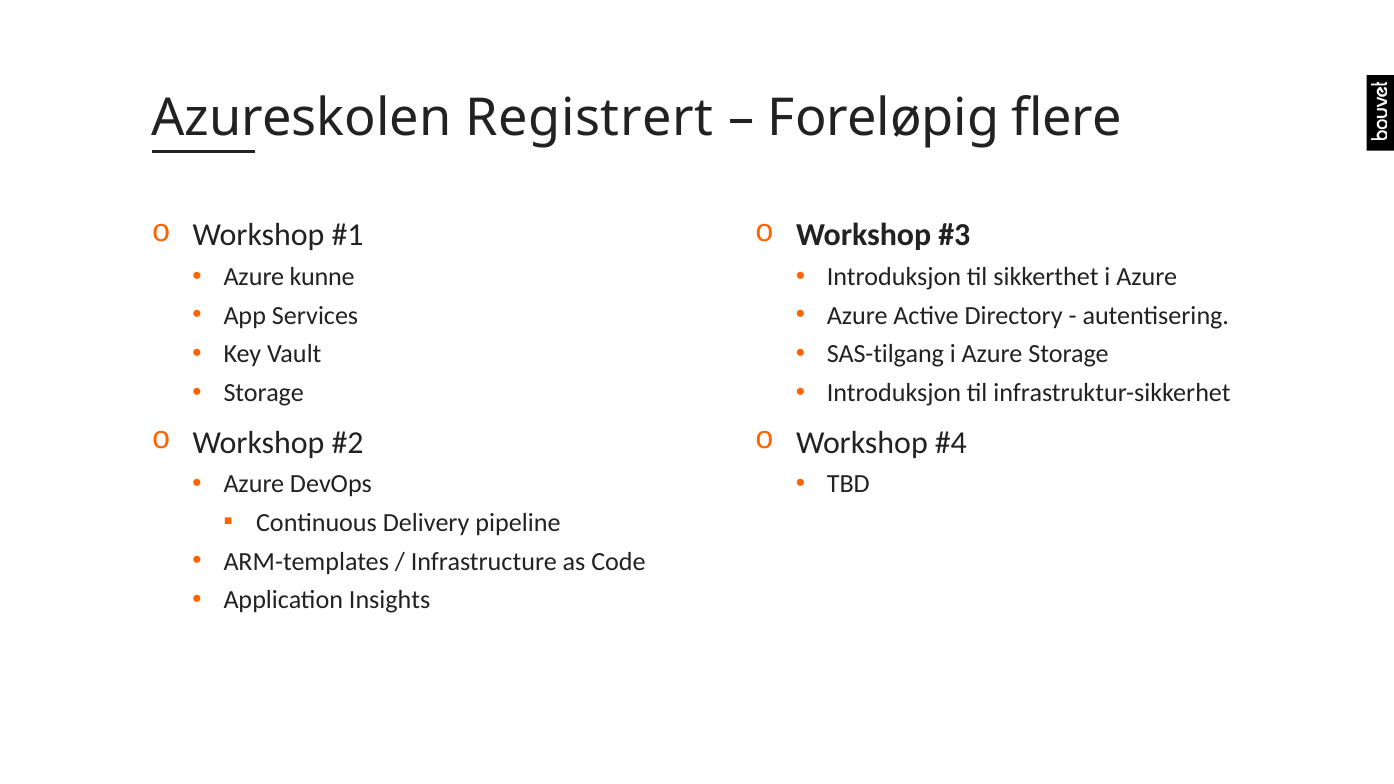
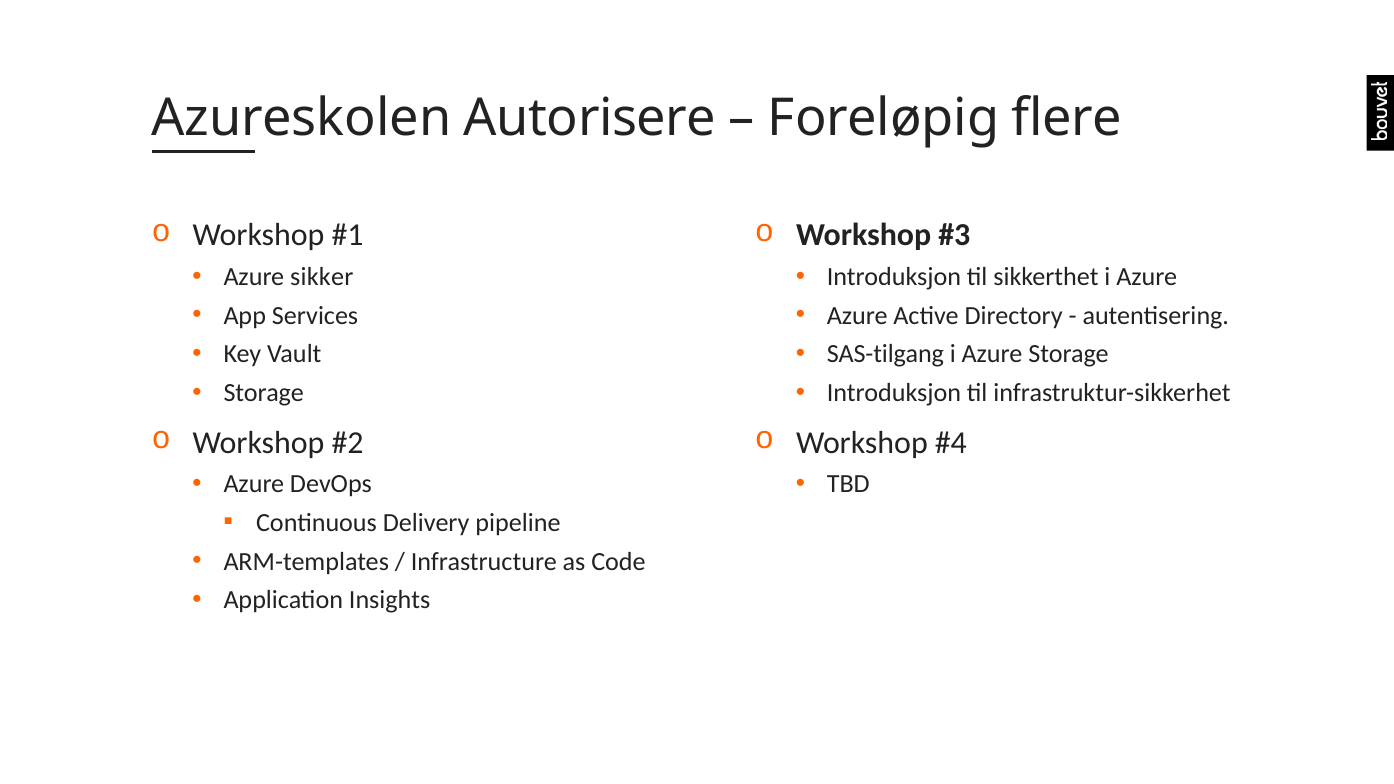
Registrert: Registrert -> Autorisere
kunne: kunne -> sikker
